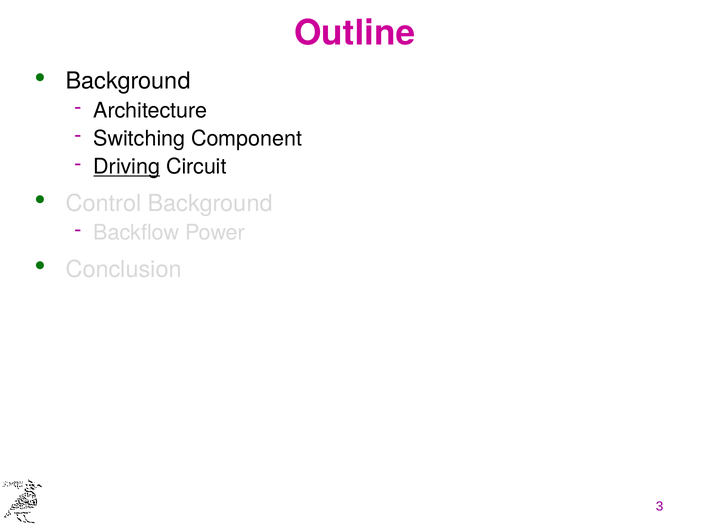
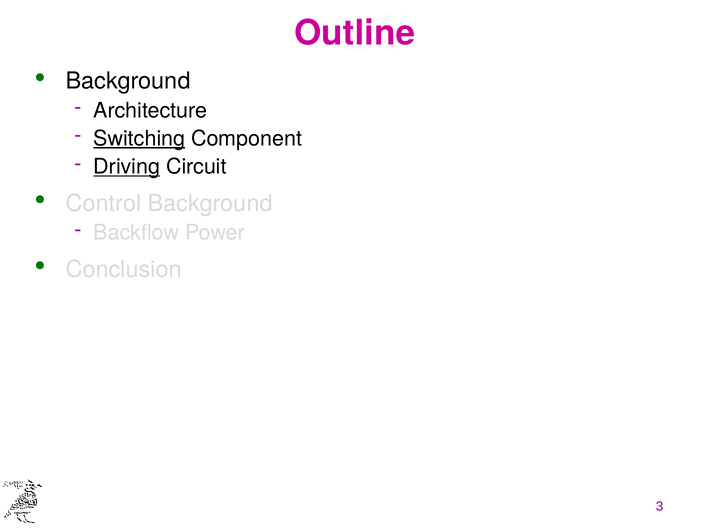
Switching underline: none -> present
